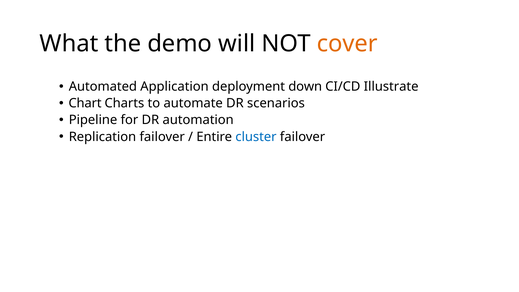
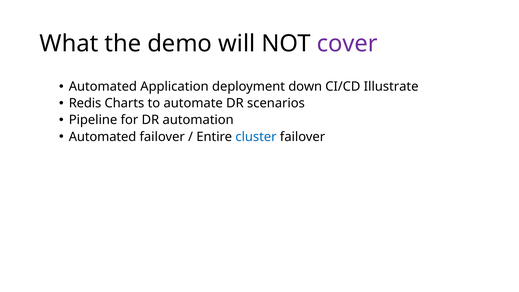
cover colour: orange -> purple
Chart: Chart -> Redis
Replication at (102, 137): Replication -> Automated
